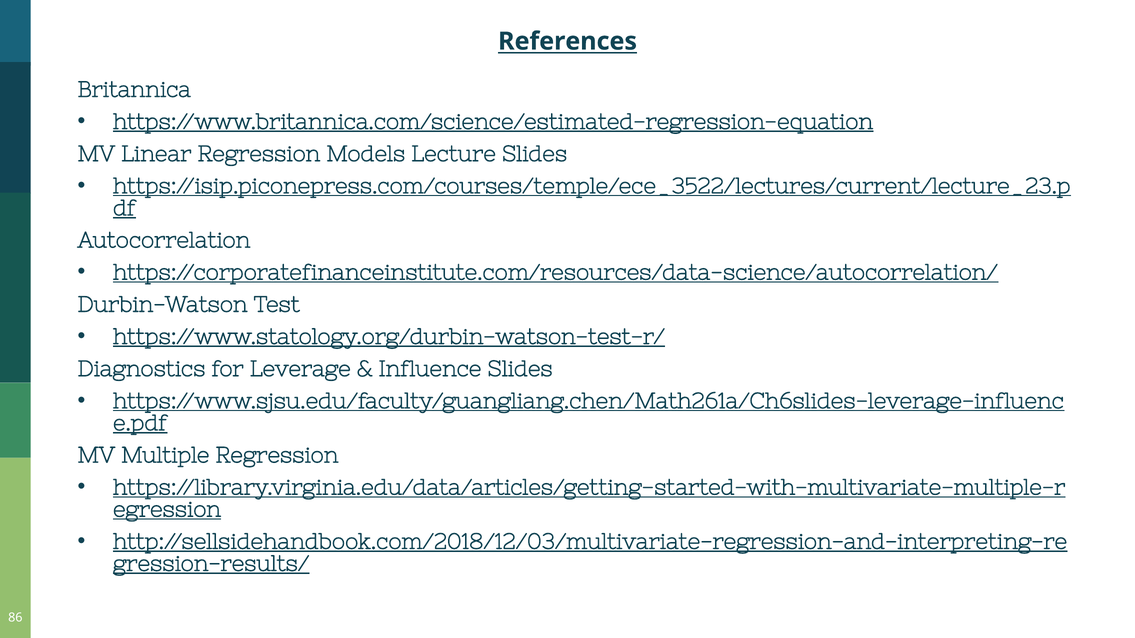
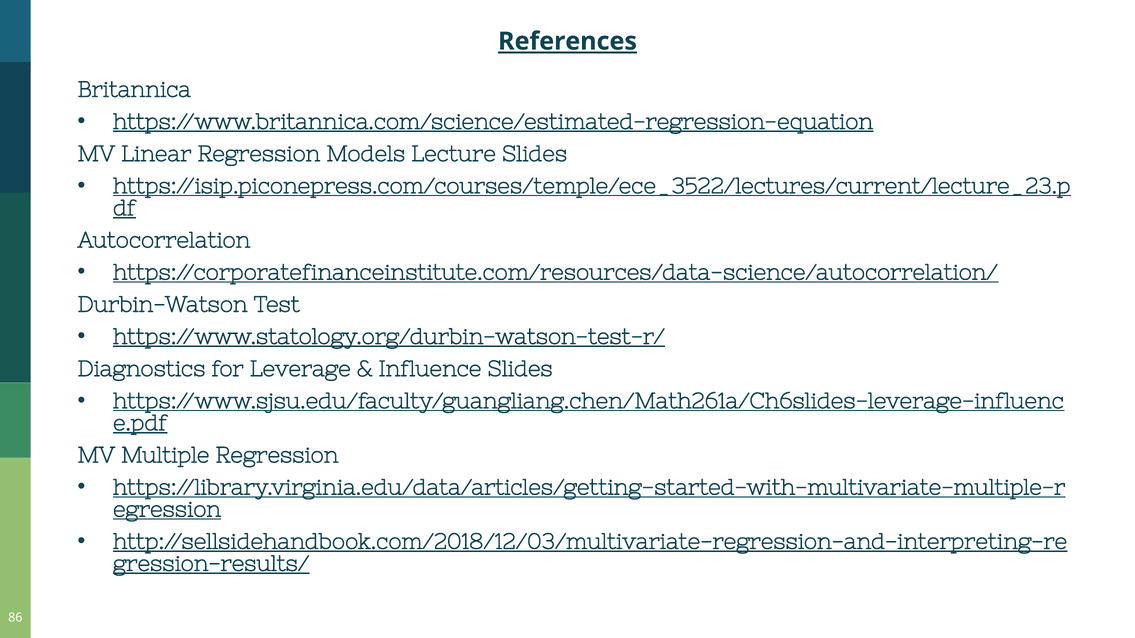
References underline: none -> present
